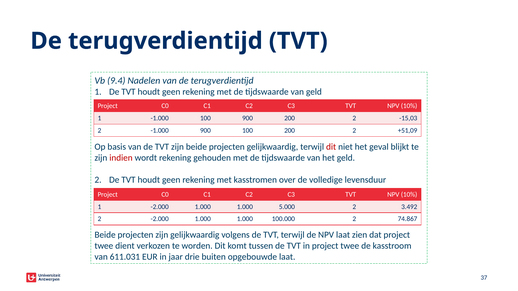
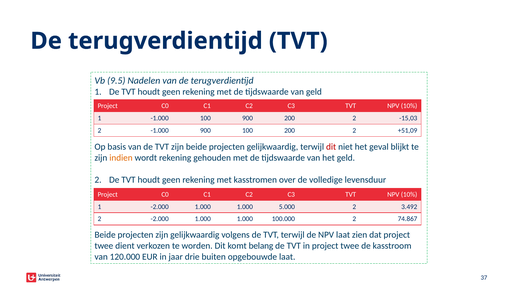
9.4: 9.4 -> 9.5
indien colour: red -> orange
tussen: tussen -> belang
611.031: 611.031 -> 120.000
